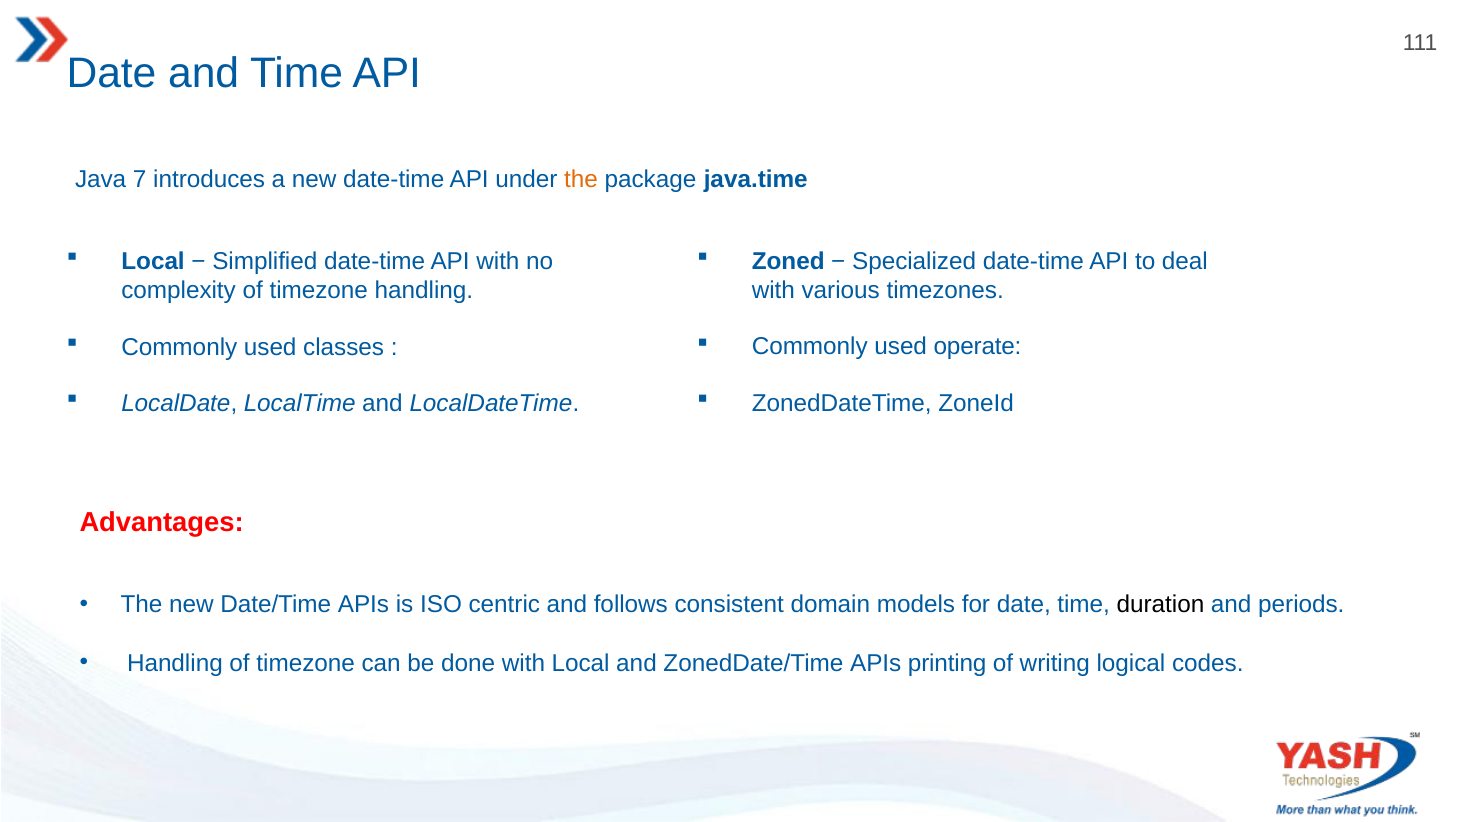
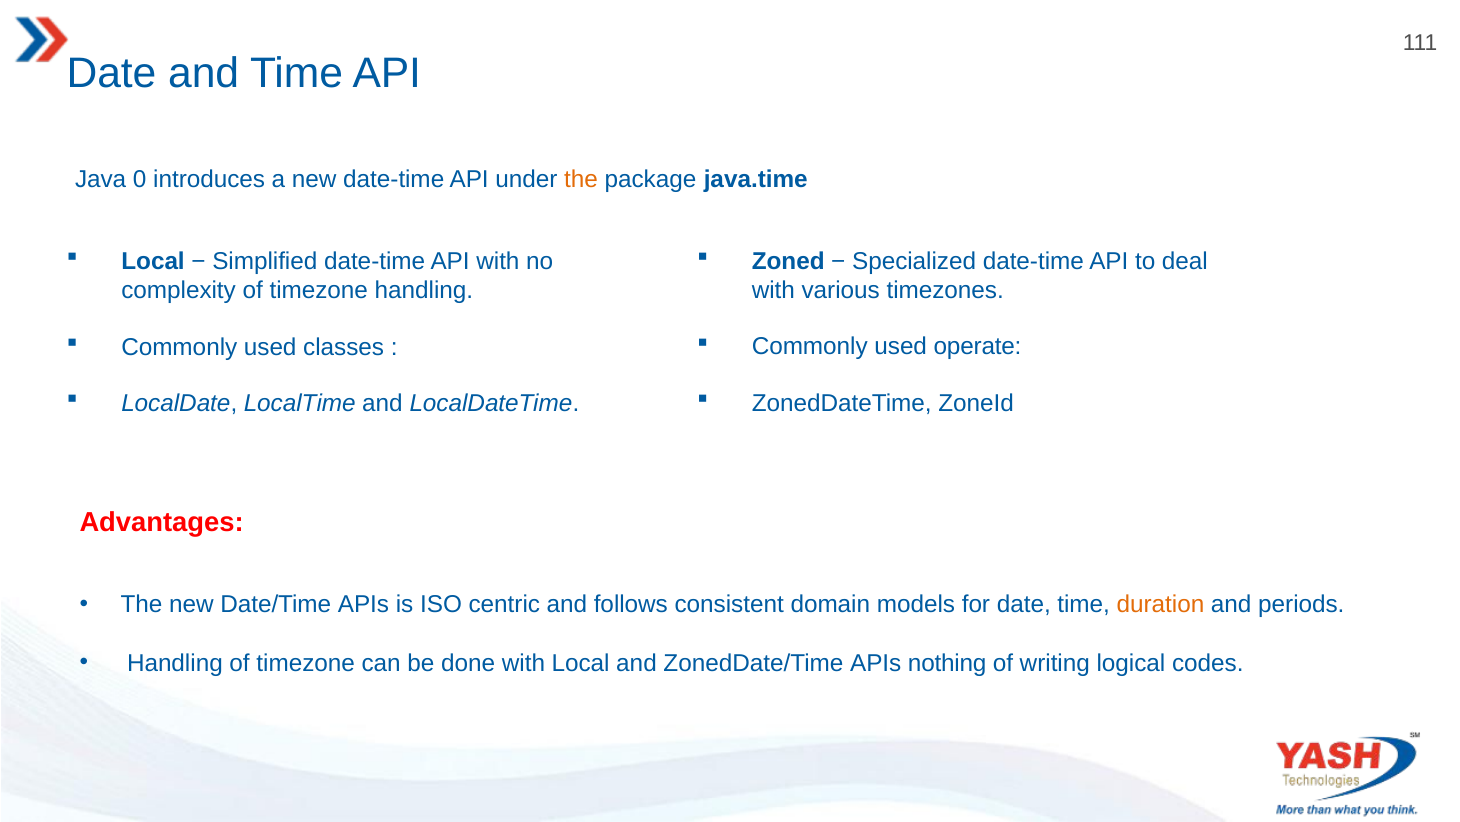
7: 7 -> 0
duration colour: black -> orange
printing: printing -> nothing
